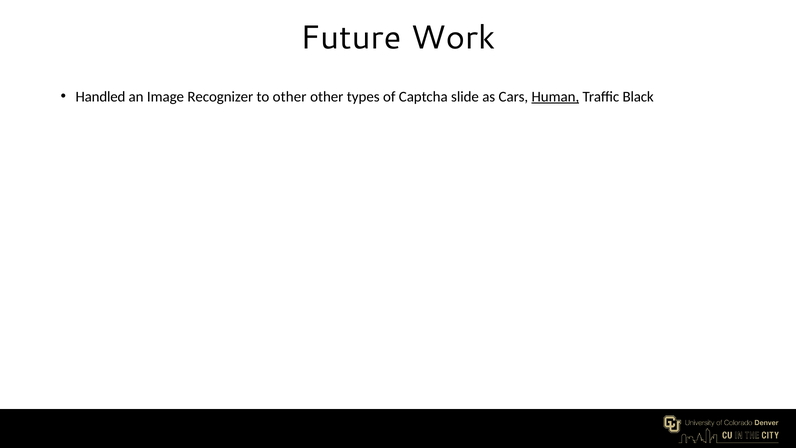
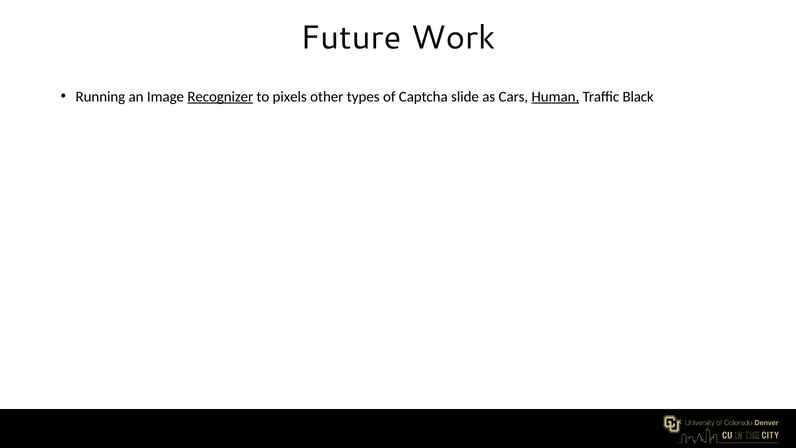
Handled: Handled -> Running
Recognizer underline: none -> present
to other: other -> pixels
